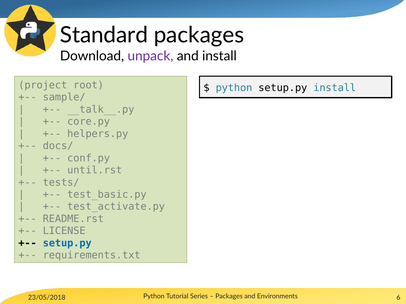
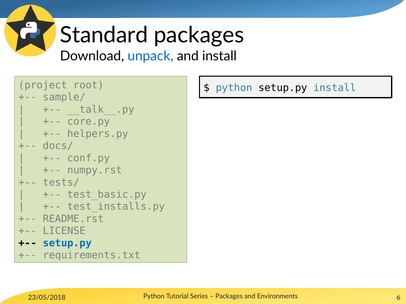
unpack colour: purple -> blue
until.rst: until.rst -> numpy.rst
test_activate.py: test_activate.py -> test_installs.py
